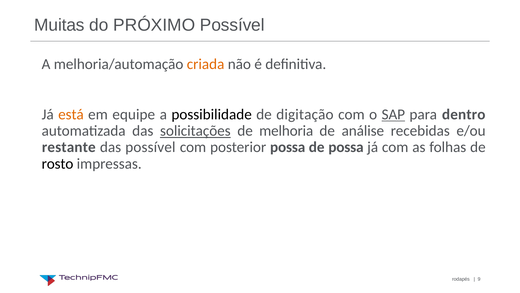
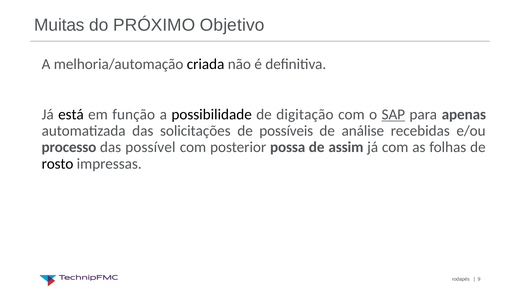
PRÓXIMO Possível: Possível -> Objetivo
criada colour: orange -> black
está colour: orange -> black
equipe: equipe -> função
dentro: dentro -> apenas
solicitações underline: present -> none
melhoria: melhoria -> possíveis
restante: restante -> processo
de possa: possa -> assim
